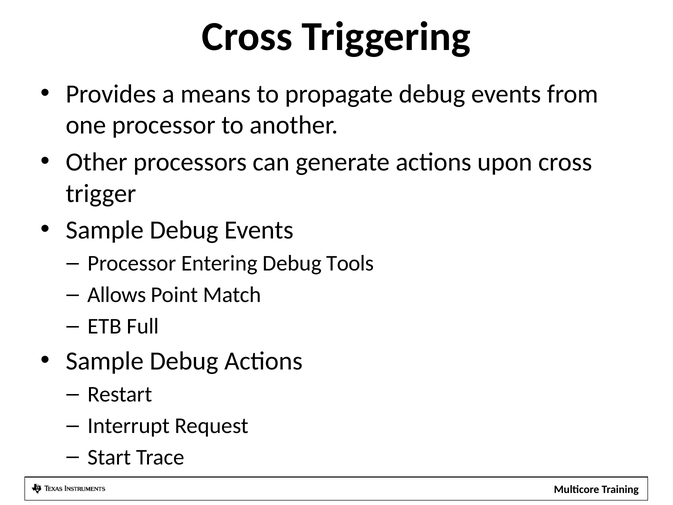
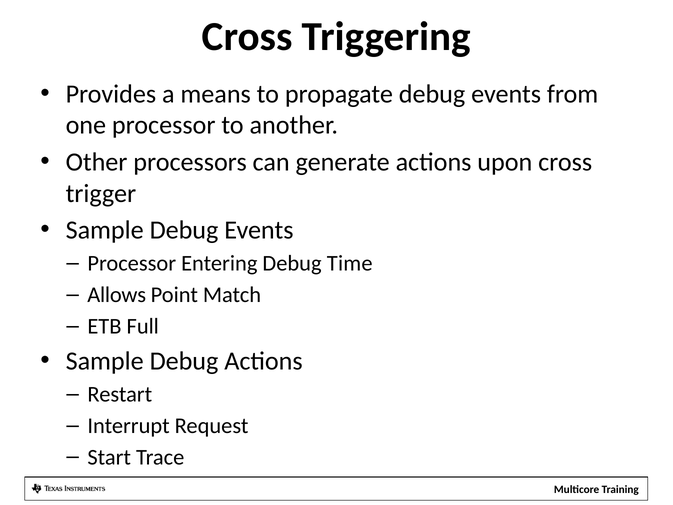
Tools: Tools -> Time
